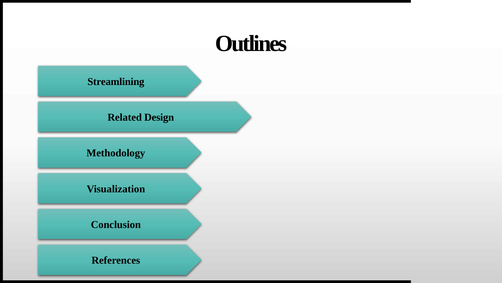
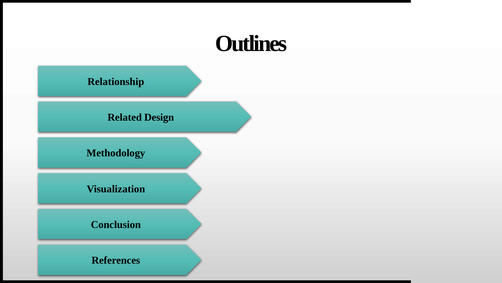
Streamlining: Streamlining -> Relationship
